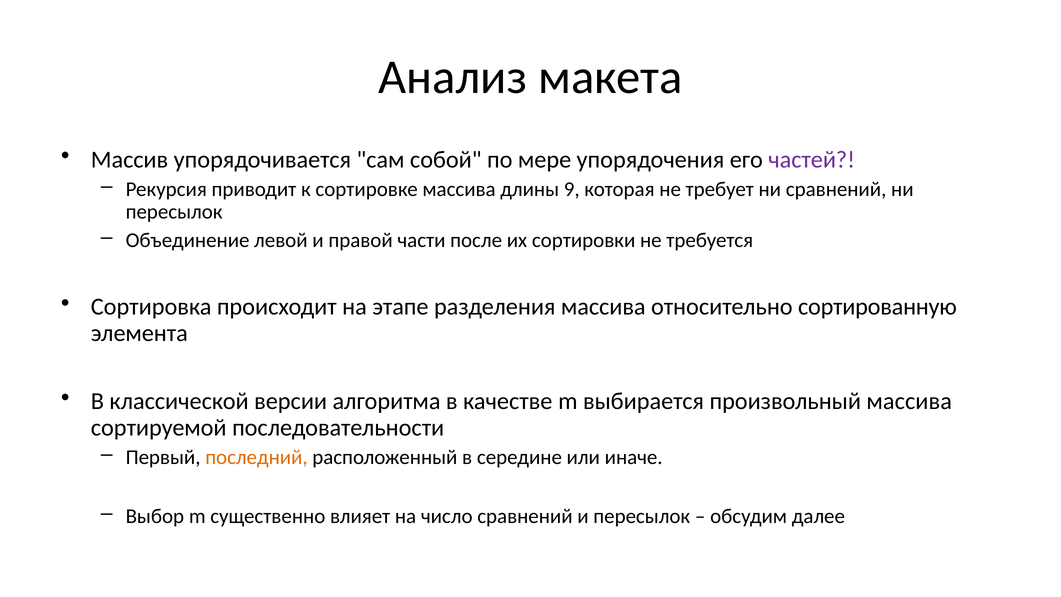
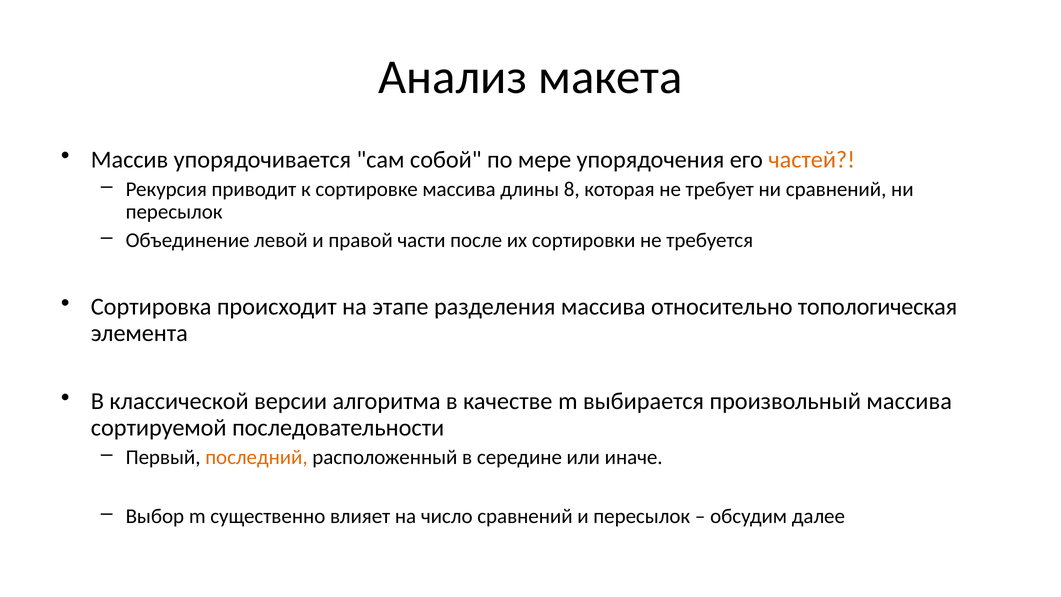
частей colour: purple -> orange
9: 9 -> 8
сортированную: сортированную -> топологическая
